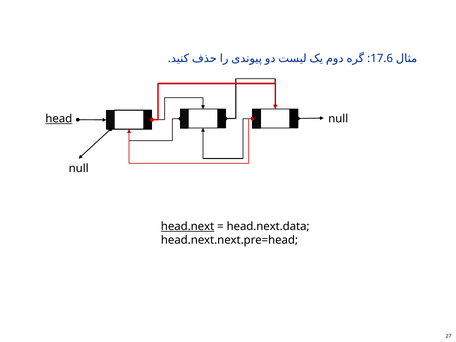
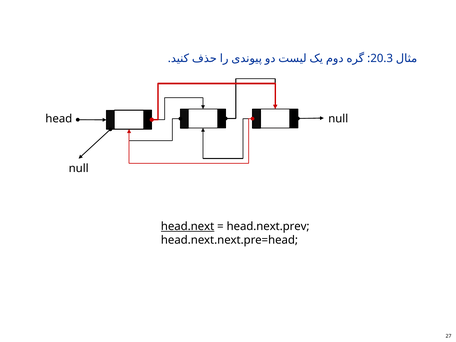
17.6: 17.6 -> 20.3
head underline: present -> none
head.next.data: head.next.data -> head.next.prev
